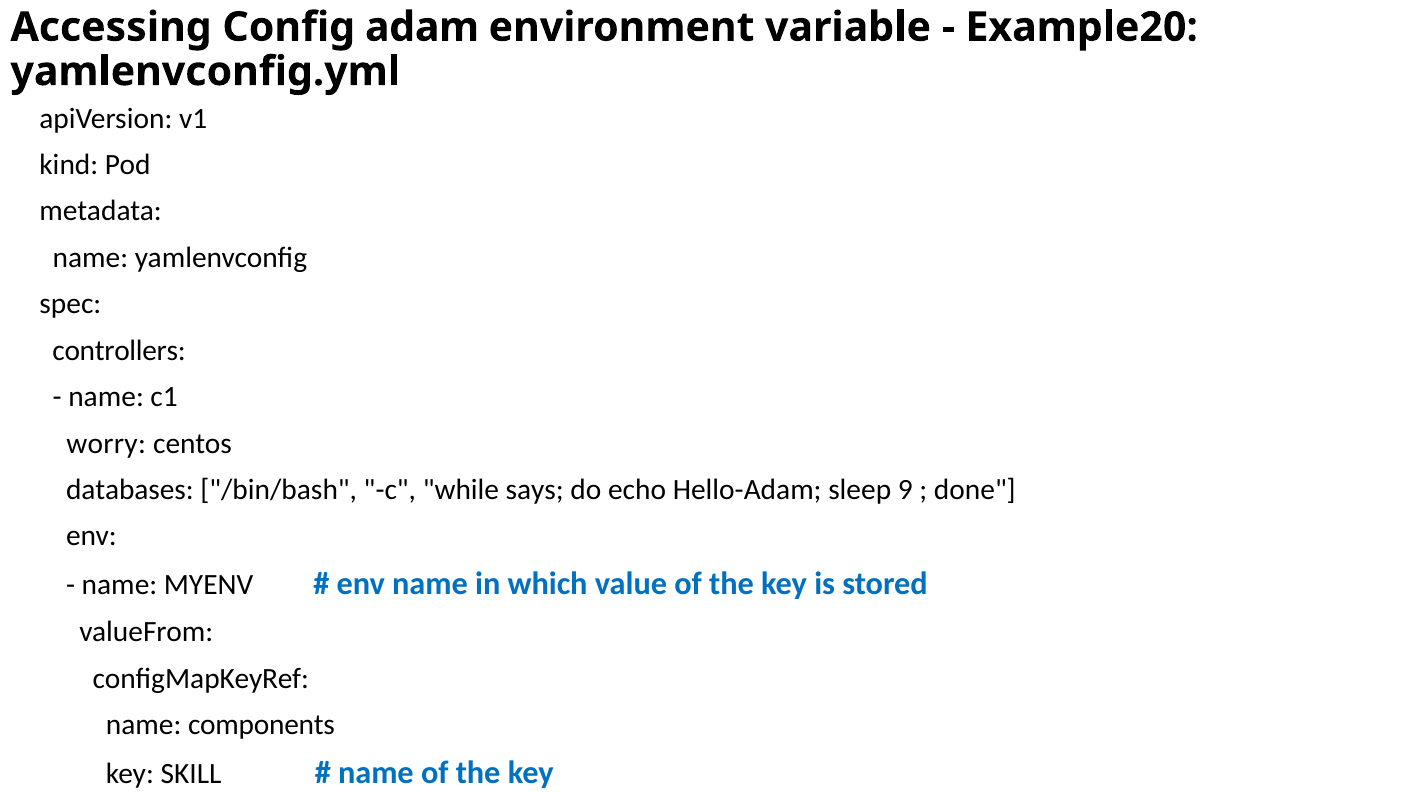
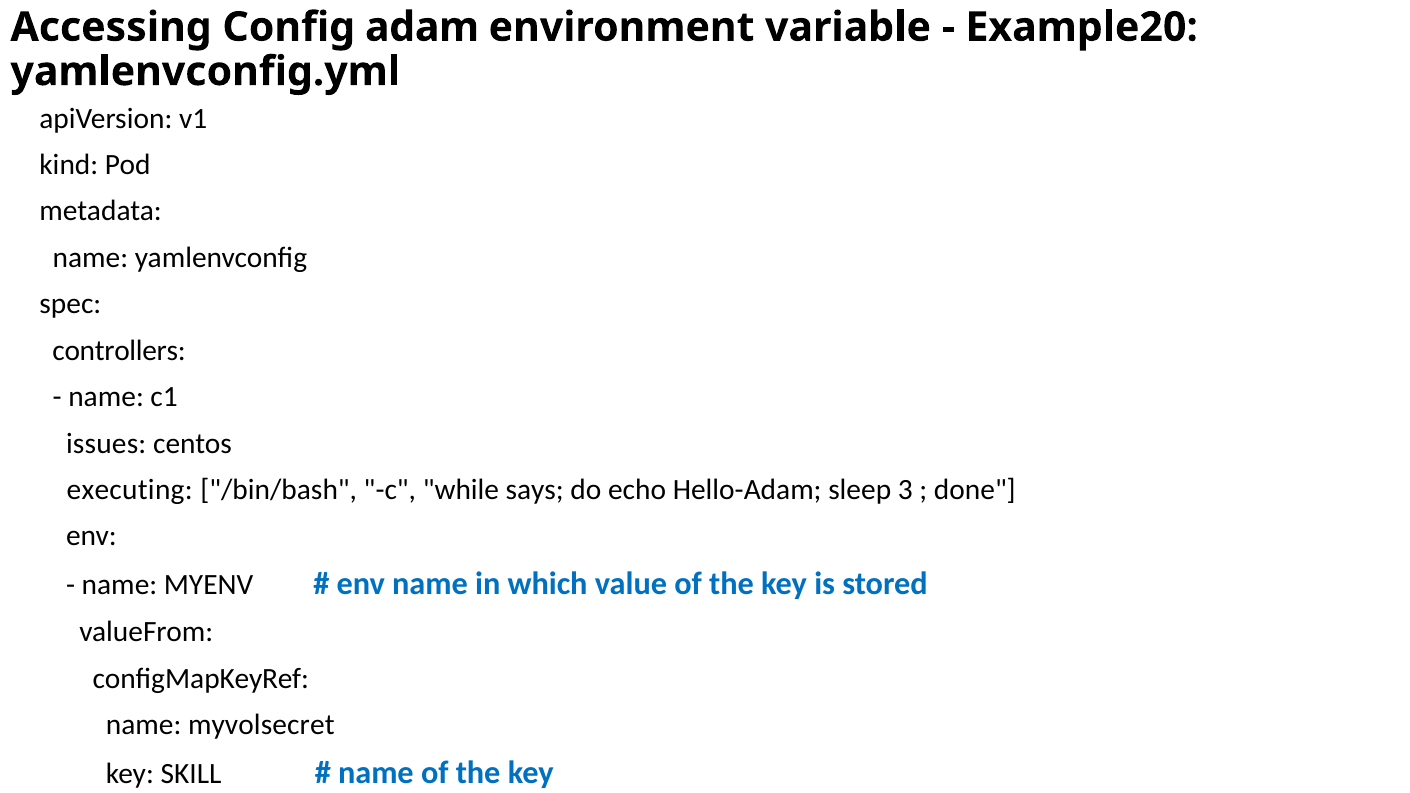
worry: worry -> issues
databases: databases -> executing
9: 9 -> 3
components: components -> myvolsecret
